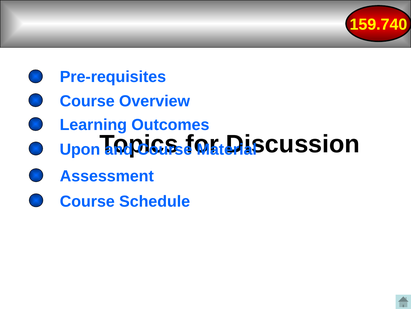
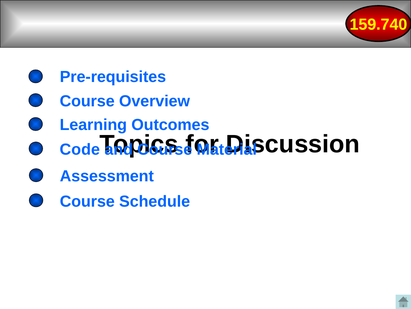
Upon: Upon -> Code
